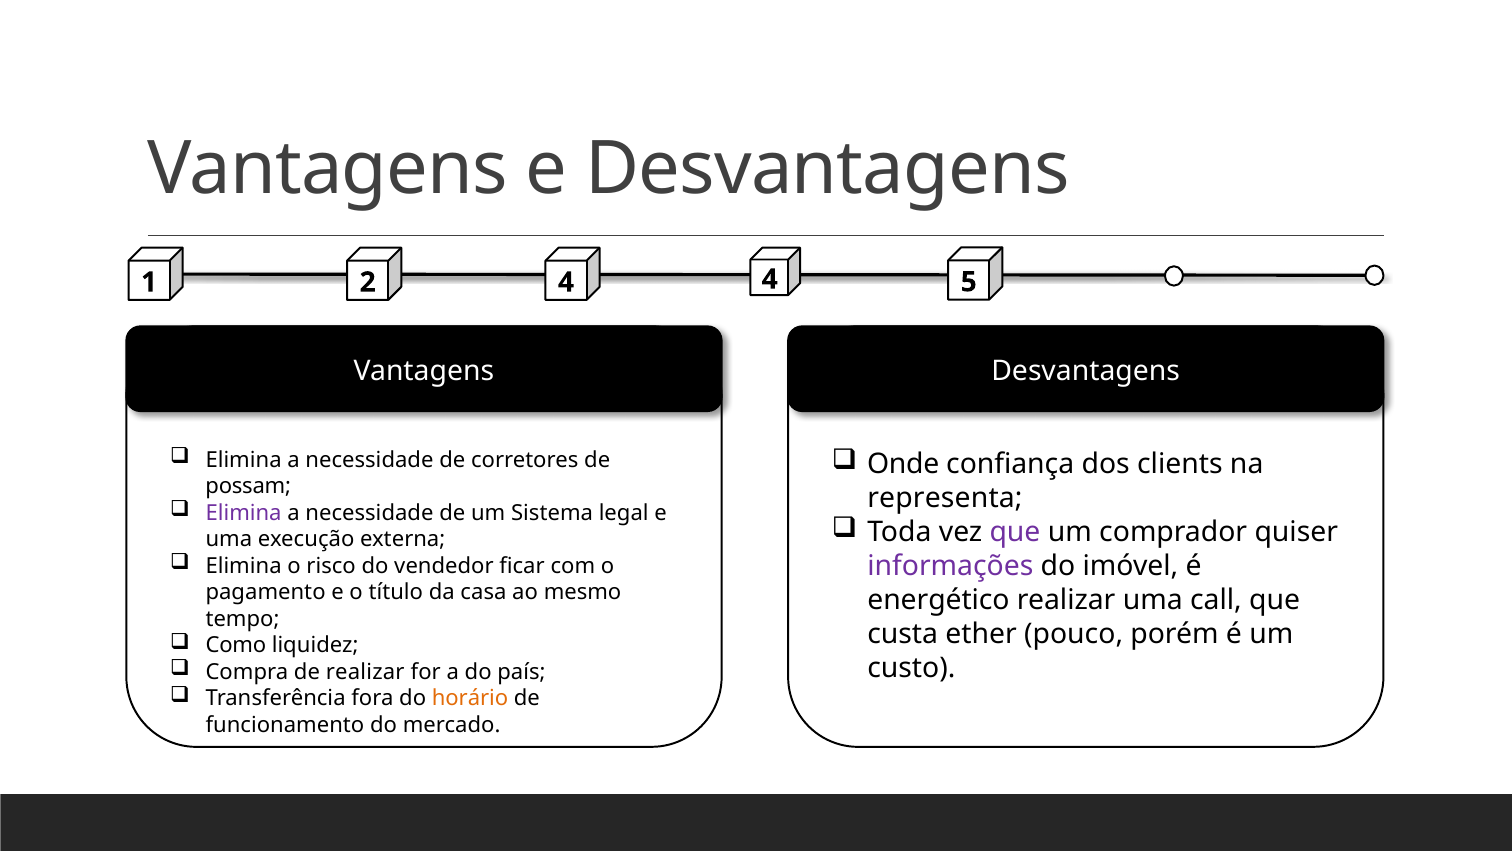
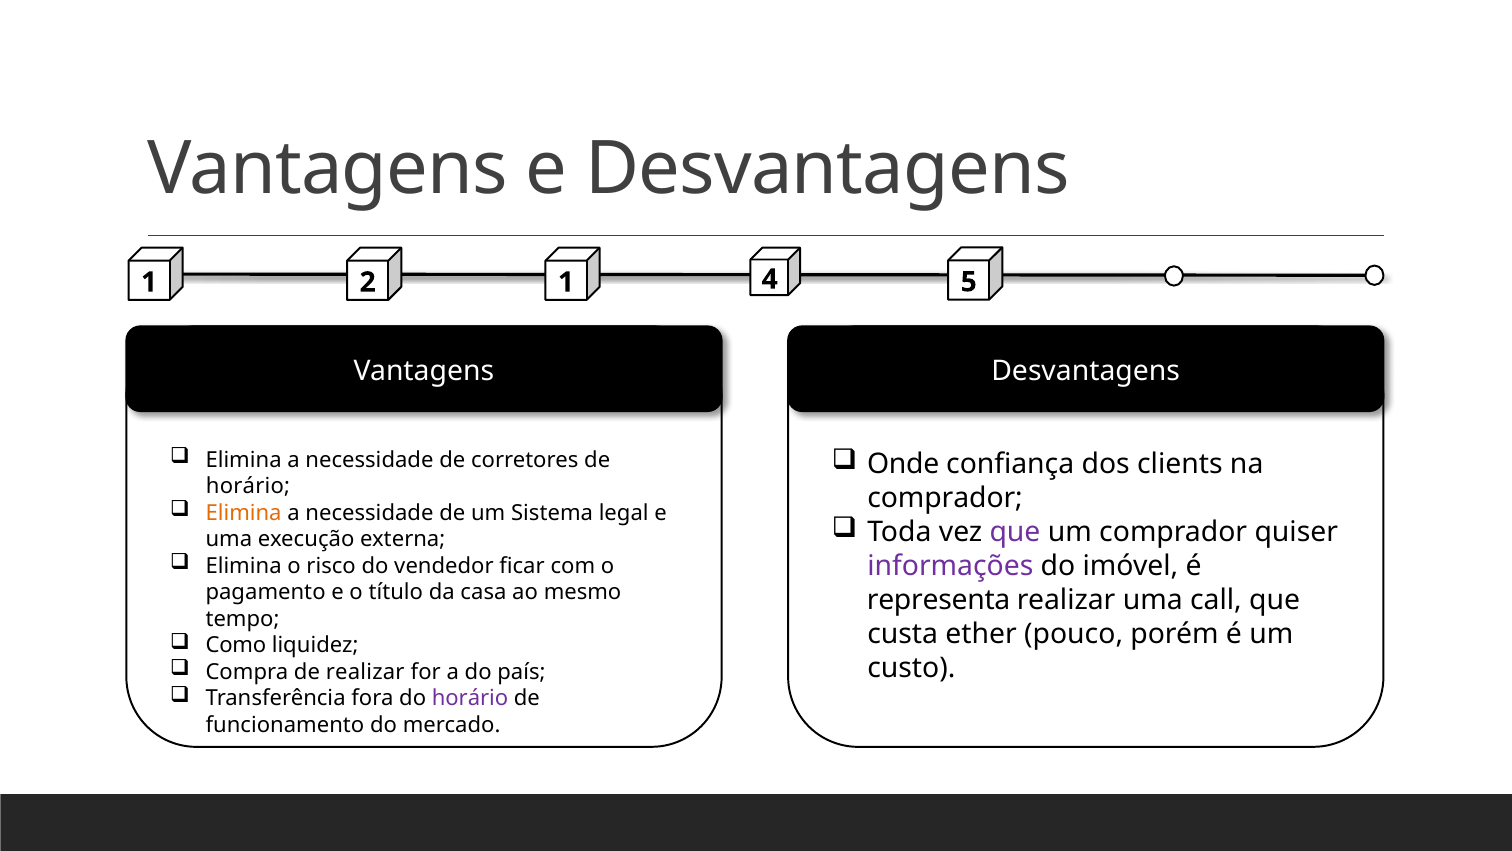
2 4: 4 -> 1
possam at (248, 486): possam -> horário
representa at (945, 498): representa -> comprador
Elimina at (244, 513) colour: purple -> orange
energético: energético -> representa
horário at (470, 698) colour: orange -> purple
